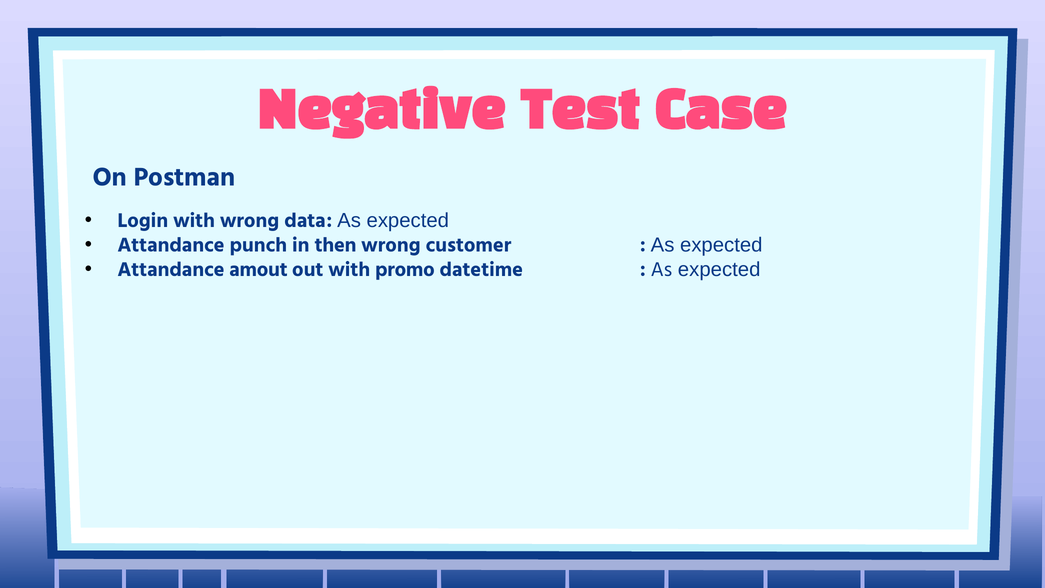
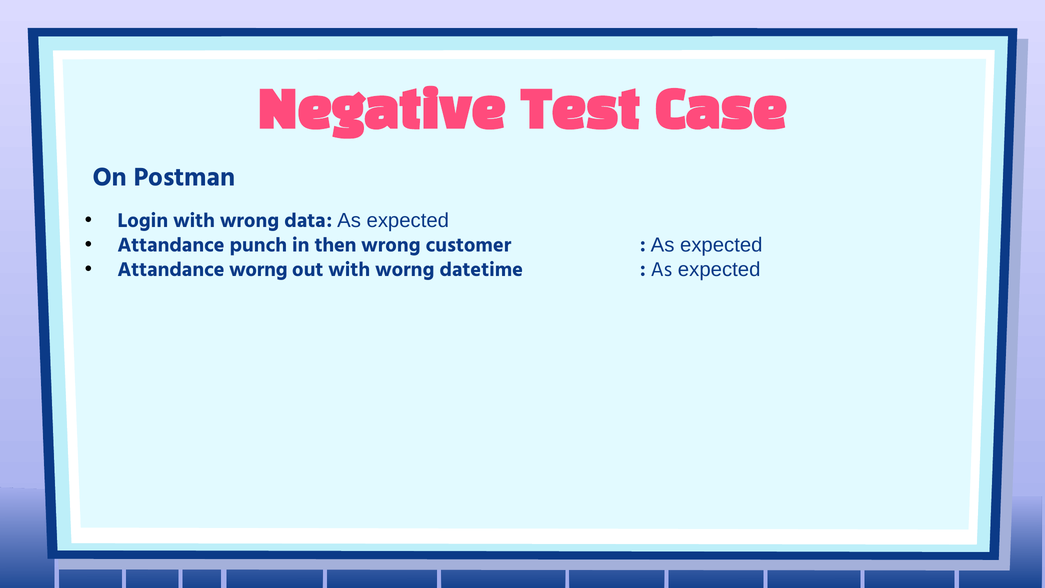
Attandance amout: amout -> worng
with promo: promo -> worng
